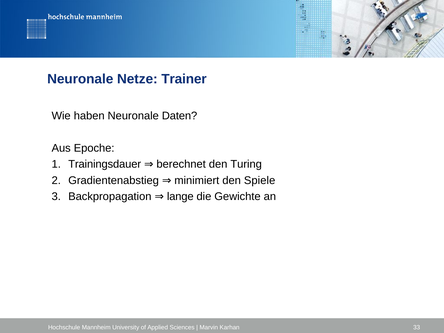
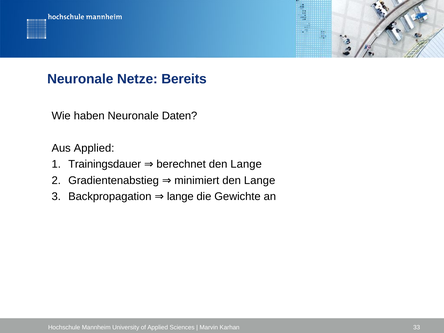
Trainer: Trainer -> Bereits
Aus Epoche: Epoche -> Applied
berechnet den Turing: Turing -> Lange
minimiert den Spiele: Spiele -> Lange
